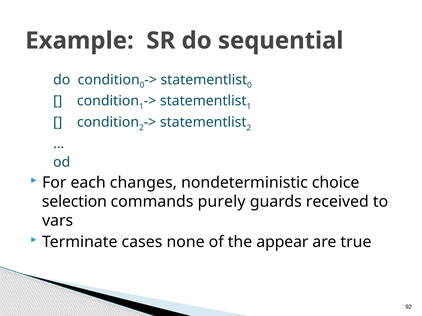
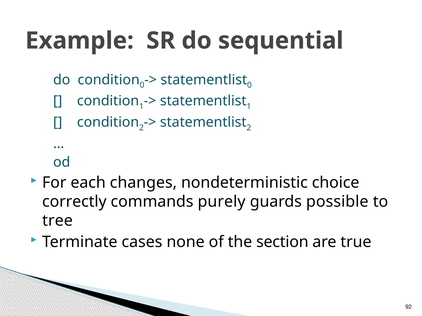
selection: selection -> correctly
received: received -> possible
vars: vars -> tree
appear: appear -> section
